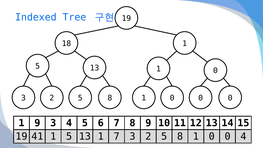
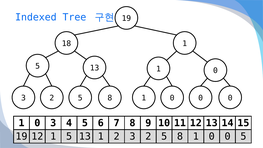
9 at (37, 123): 9 -> 0
19 41: 41 -> 12
1 7: 7 -> 2
0 4: 4 -> 5
